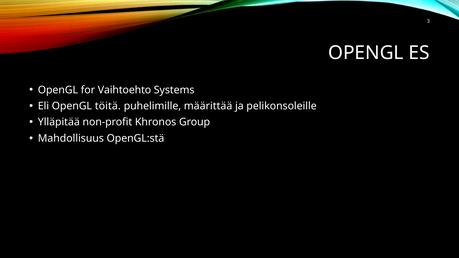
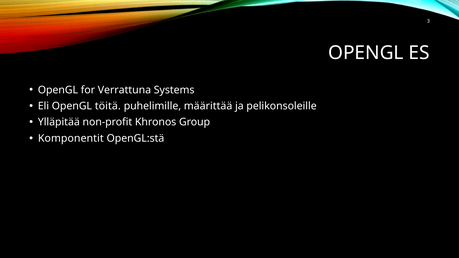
Vaihtoehto: Vaihtoehto -> Verrattuna
Mahdollisuus: Mahdollisuus -> Komponentit
